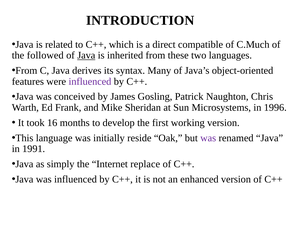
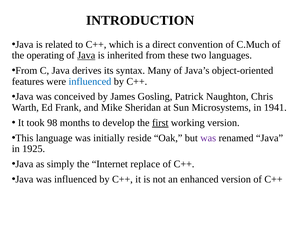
compatible: compatible -> convention
followed: followed -> operating
influenced at (90, 81) colour: purple -> blue
1996: 1996 -> 1941
16: 16 -> 98
first underline: none -> present
1991: 1991 -> 1925
